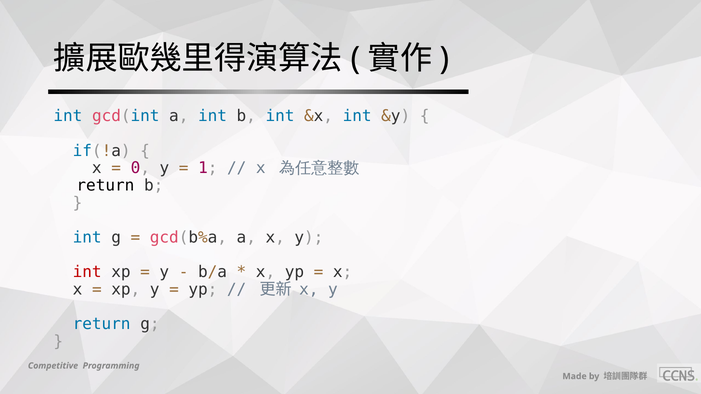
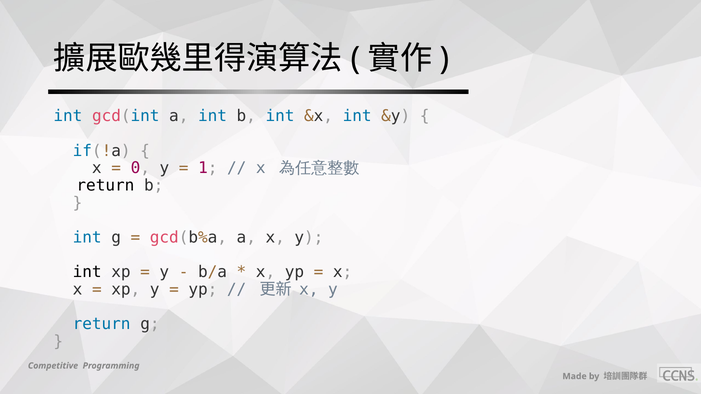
int at (87, 272) colour: red -> black
